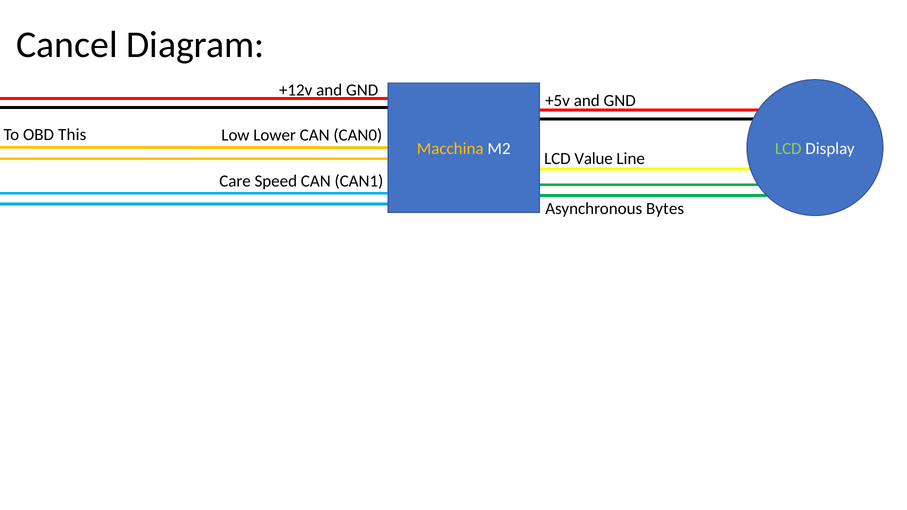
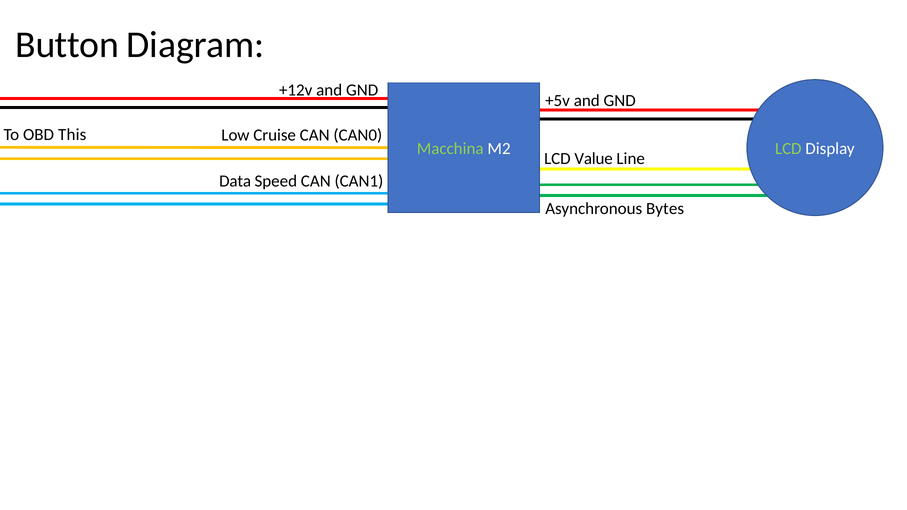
Cancel: Cancel -> Button
Lower: Lower -> Cruise
Macchina colour: yellow -> light green
Care: Care -> Data
